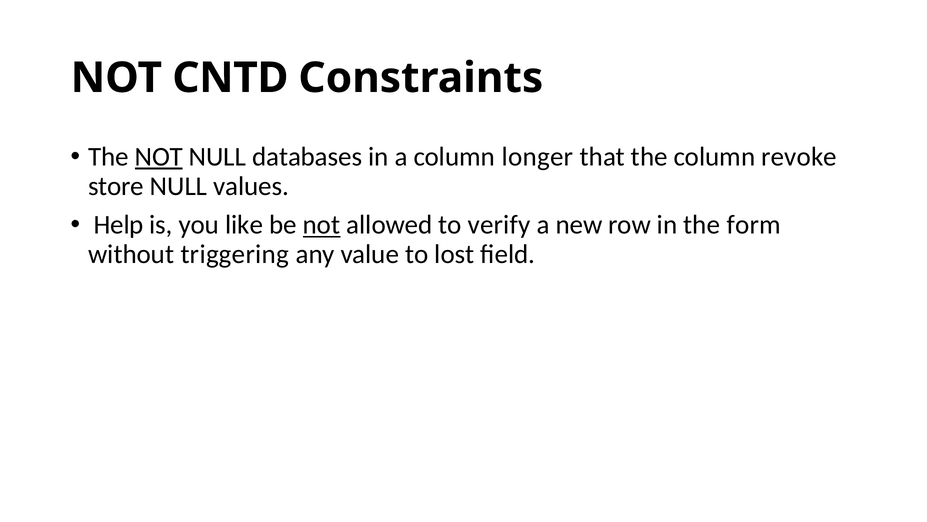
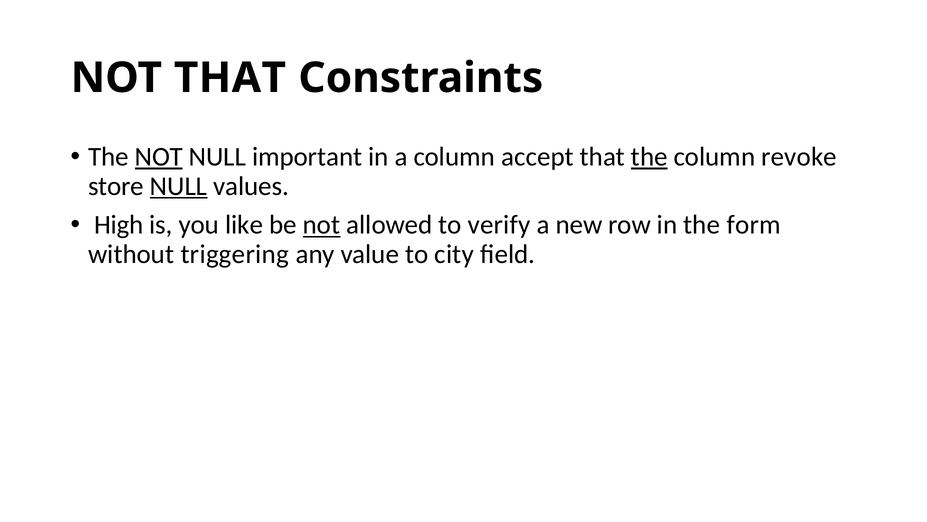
NOT CNTD: CNTD -> THAT
databases: databases -> important
longer: longer -> accept
the at (649, 157) underline: none -> present
NULL at (179, 186) underline: none -> present
Help: Help -> High
lost: lost -> city
